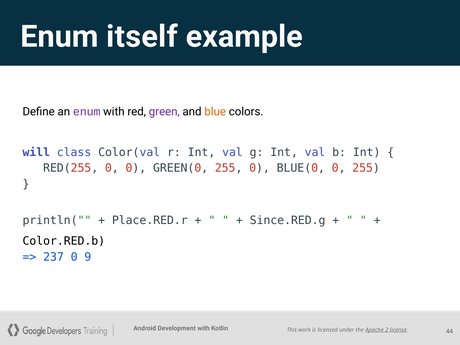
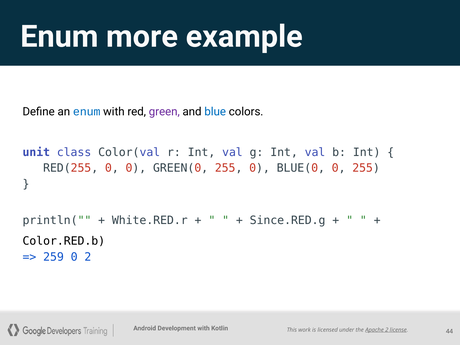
itself: itself -> more
enum at (87, 112) colour: purple -> blue
blue colour: orange -> blue
will: will -> unit
Place.RED.r: Place.RED.r -> White.RED.r
237: 237 -> 259
0 9: 9 -> 2
